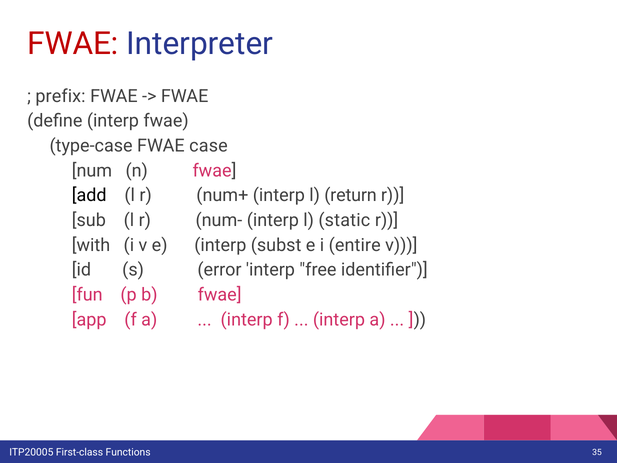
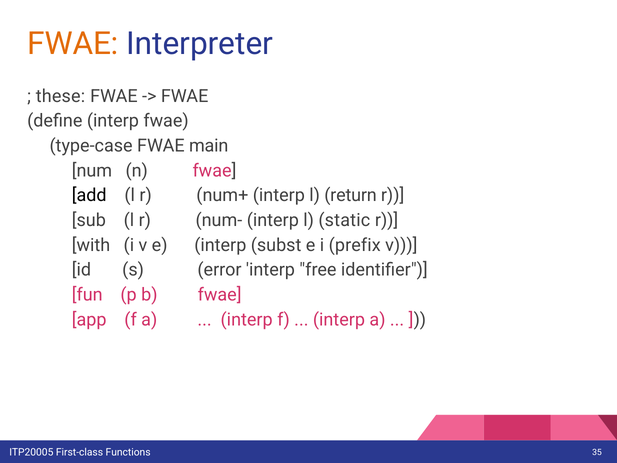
FWAE at (73, 44) colour: red -> orange
prefix: prefix -> these
case: case -> main
entire: entire -> prefix
